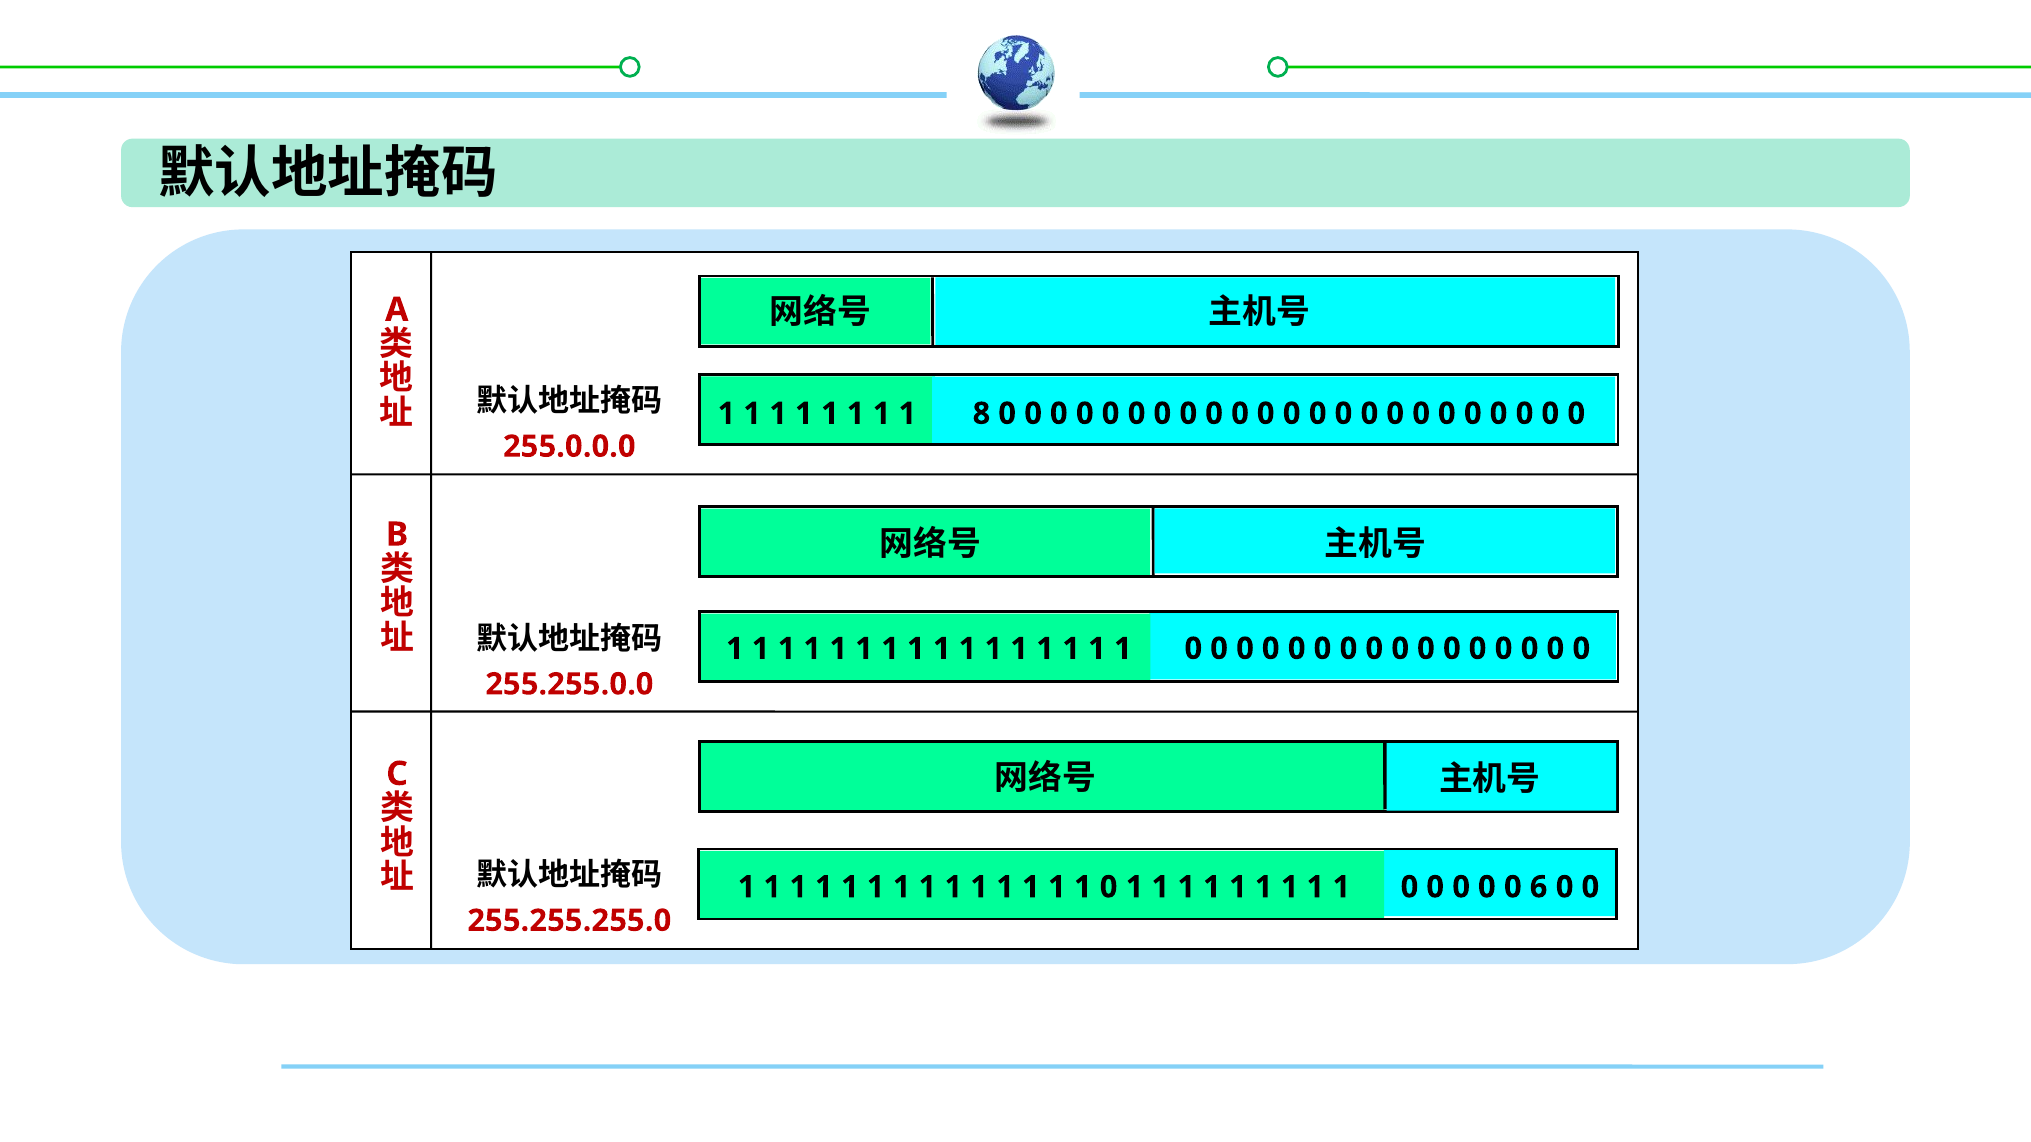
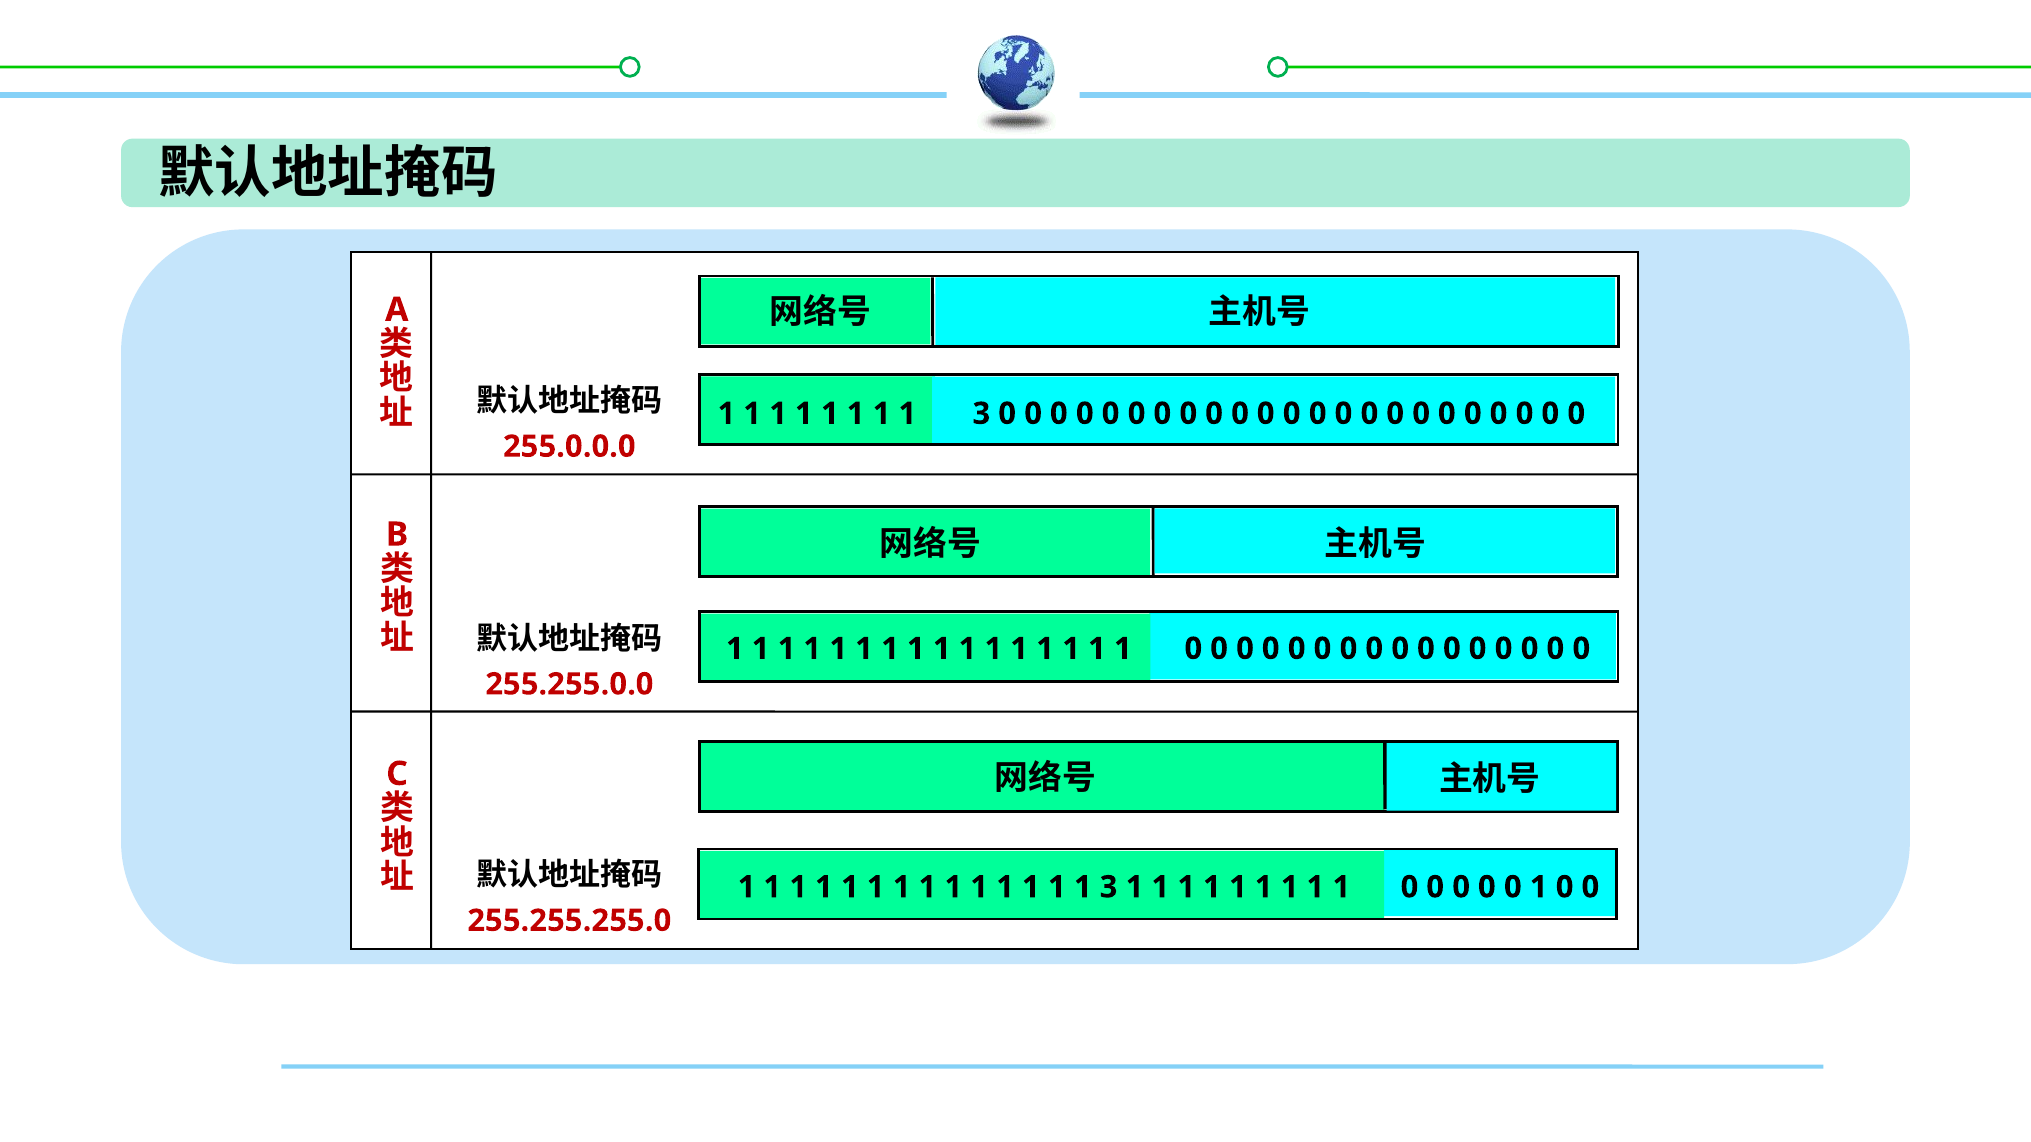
8 at (981, 414): 8 -> 3
0 at (1109, 887): 0 -> 3
6 at (1539, 887): 6 -> 1
